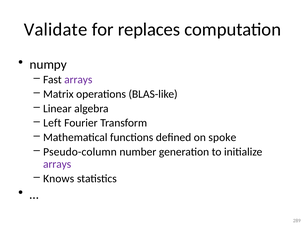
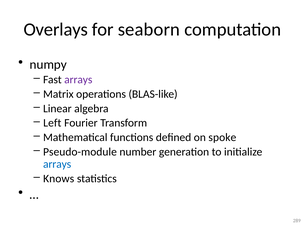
Validate: Validate -> Overlays
replaces: replaces -> seaborn
Pseudo-column: Pseudo-column -> Pseudo-module
arrays at (57, 165) colour: purple -> blue
